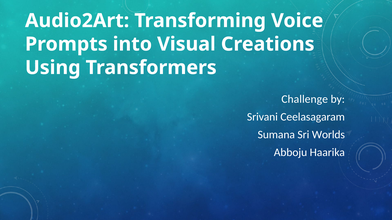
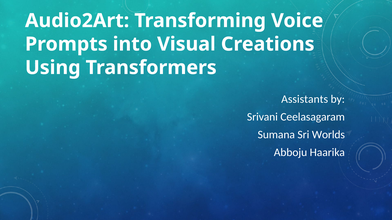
Challenge: Challenge -> Assistants
